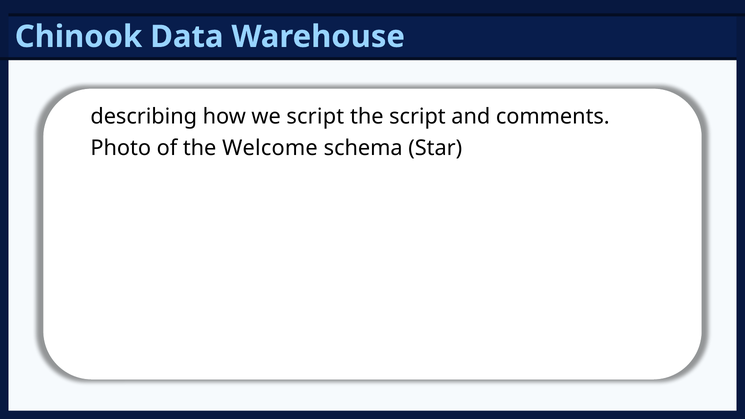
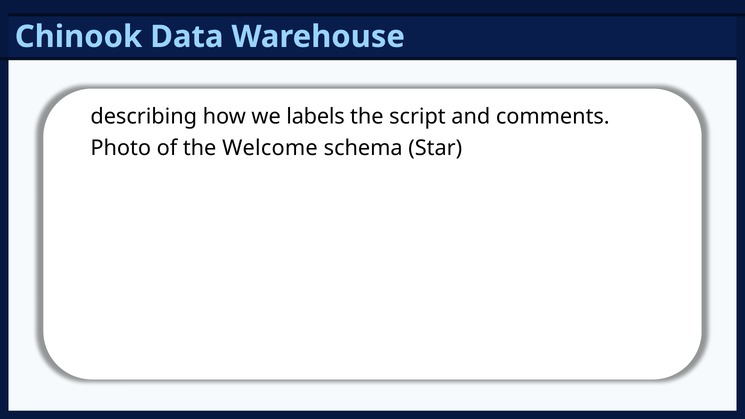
we script: script -> labels
